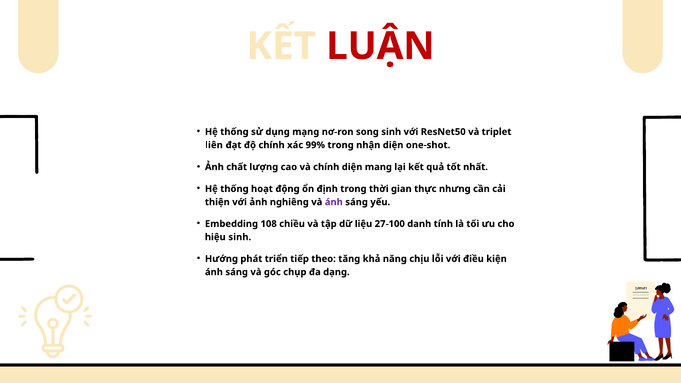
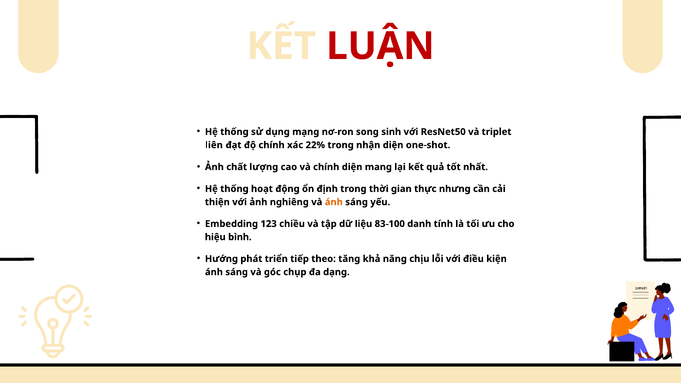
99%: 99% -> 22%
ánh at (334, 202) colour: purple -> orange
108: 108 -> 123
27-100: 27-100 -> 83-100
hiệu sinh: sinh -> bình
